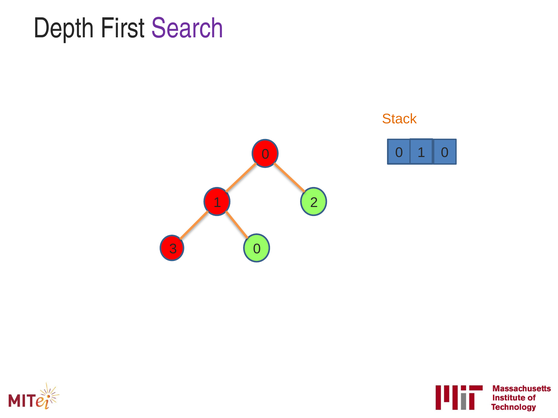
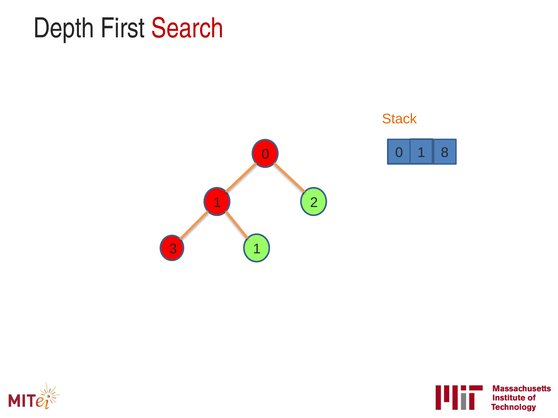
Search colour: purple -> red
1 0: 0 -> 8
3 0: 0 -> 1
